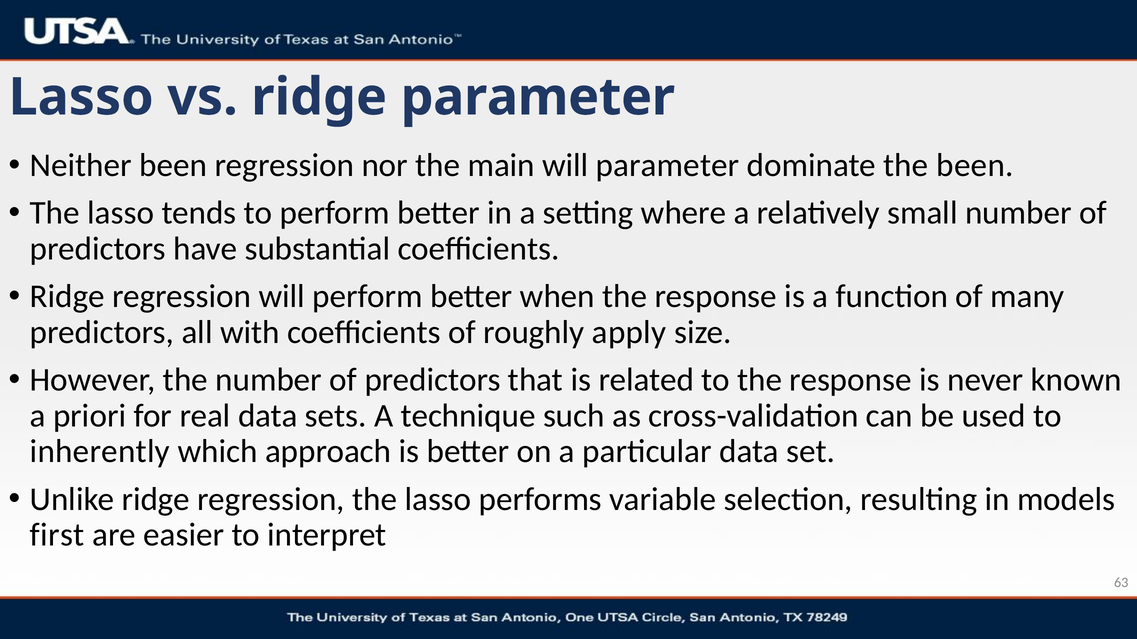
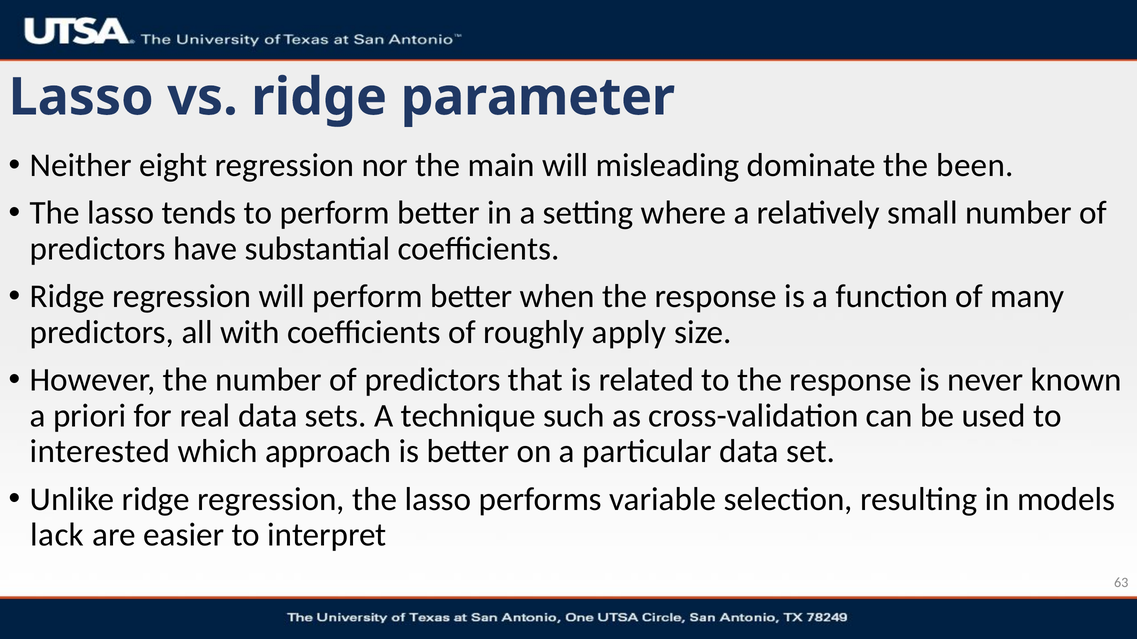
Neither been: been -> eight
will parameter: parameter -> misleading
inherently: inherently -> interested
first: first -> lack
